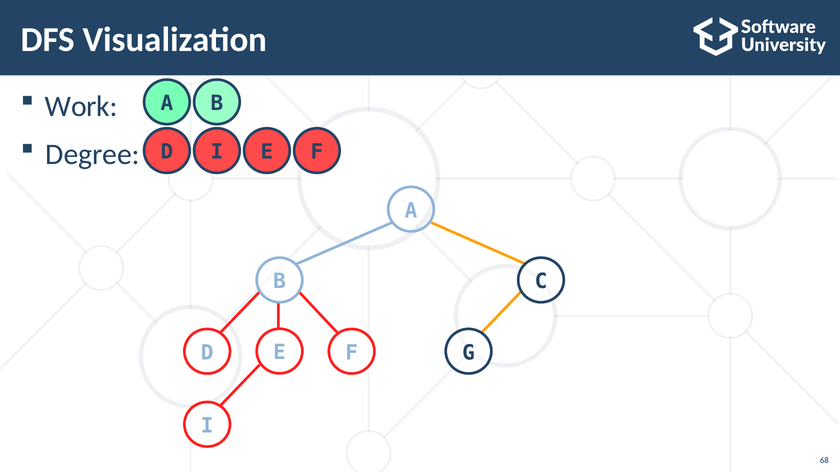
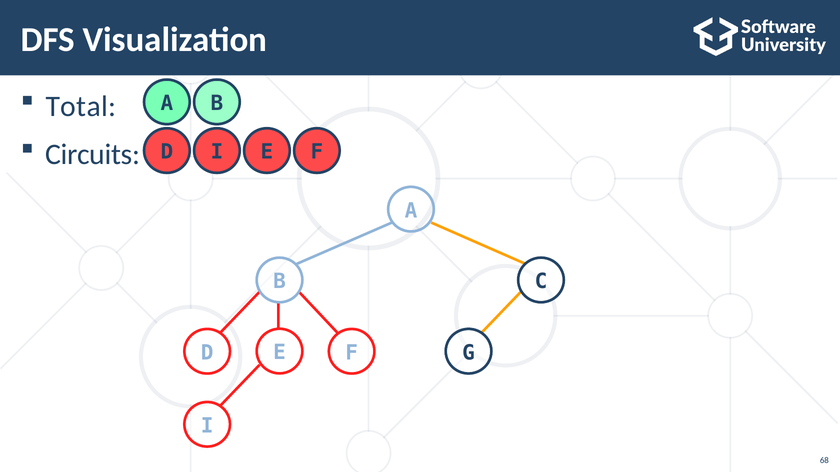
Work: Work -> Total
Degree: Degree -> Circuits
